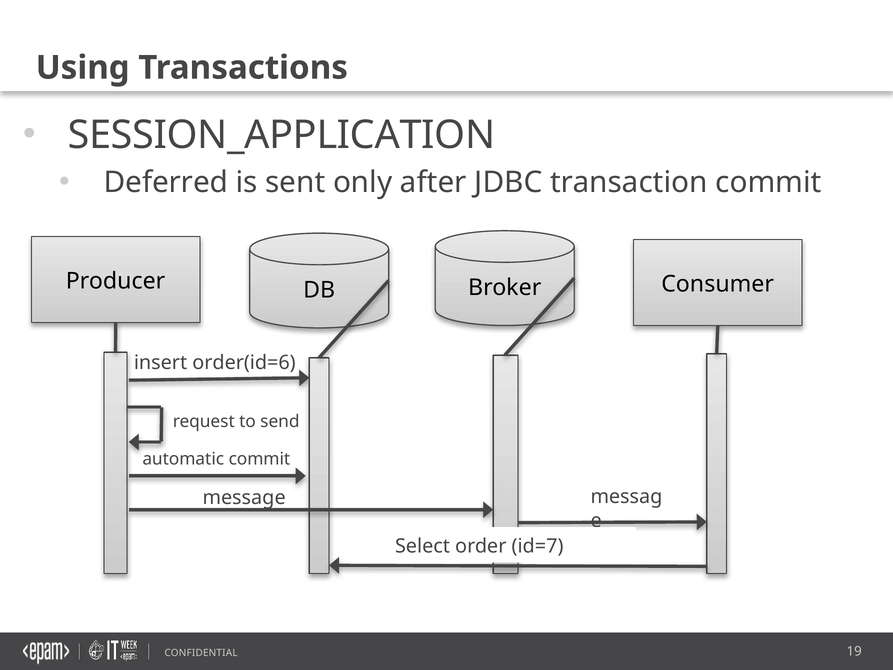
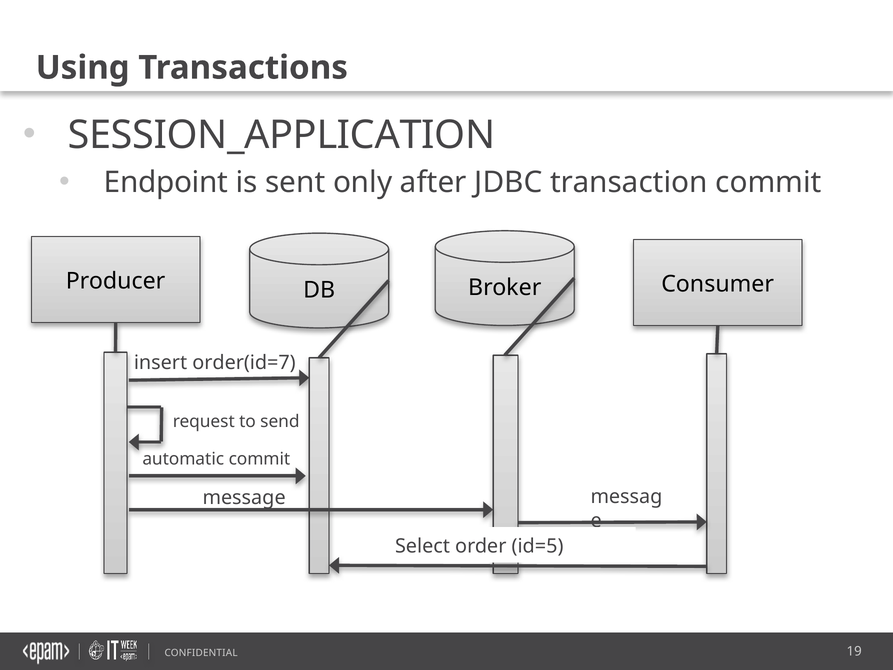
Deferred: Deferred -> Endpoint
order(id=6: order(id=6 -> order(id=7
id=7: id=7 -> id=5
